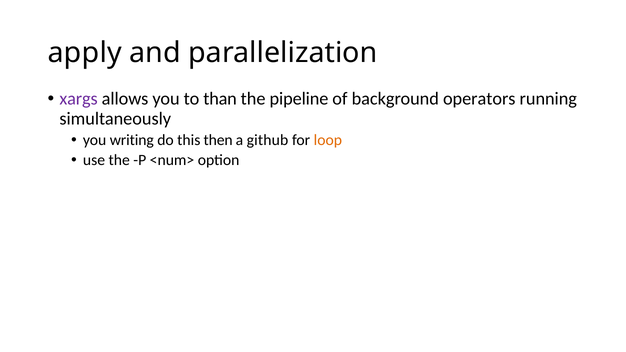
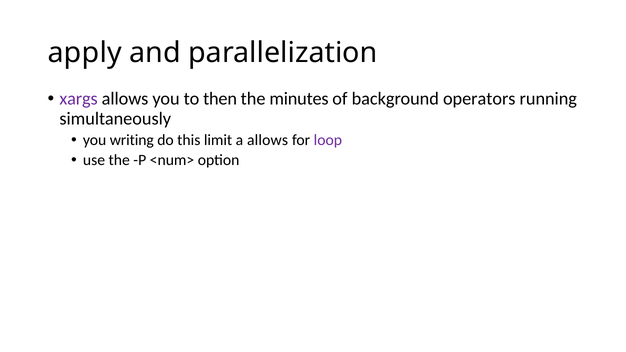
than: than -> then
pipeline: pipeline -> minutes
then: then -> limit
a github: github -> allows
loop colour: orange -> purple
